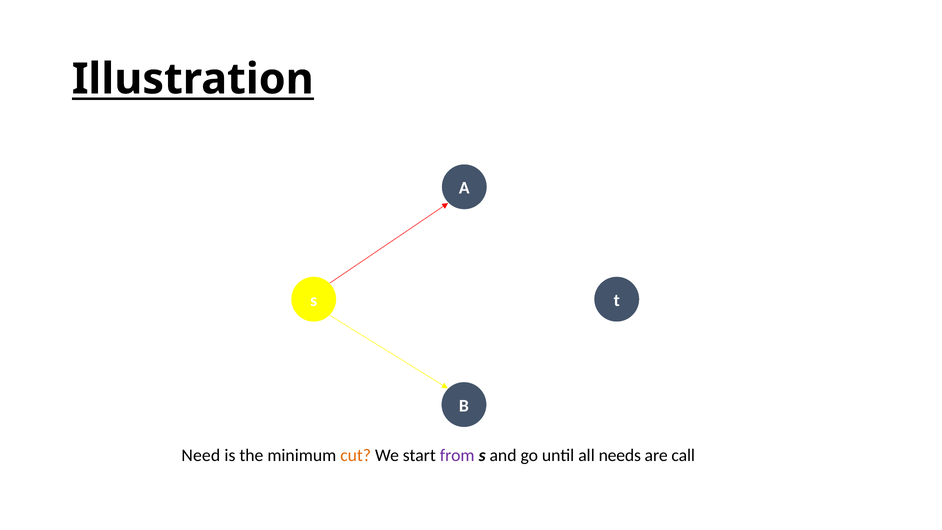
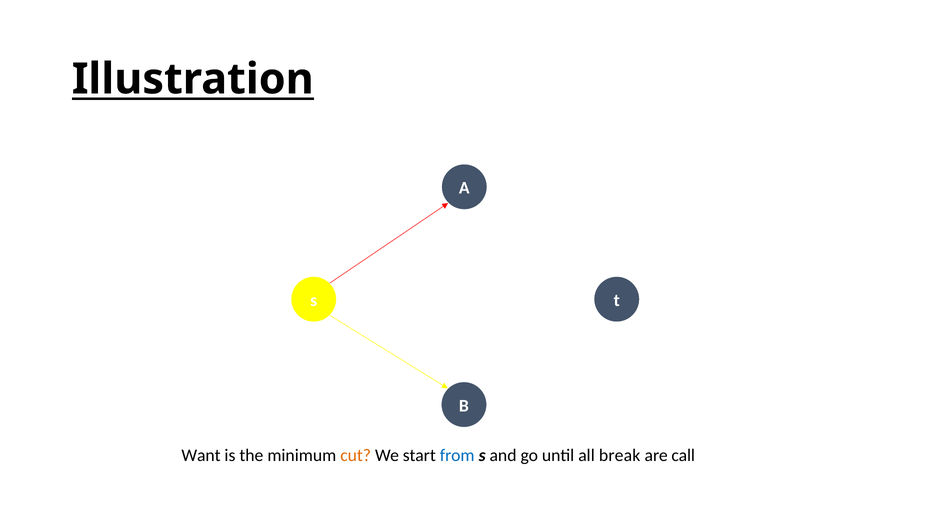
Need: Need -> Want
from colour: purple -> blue
needs: needs -> break
